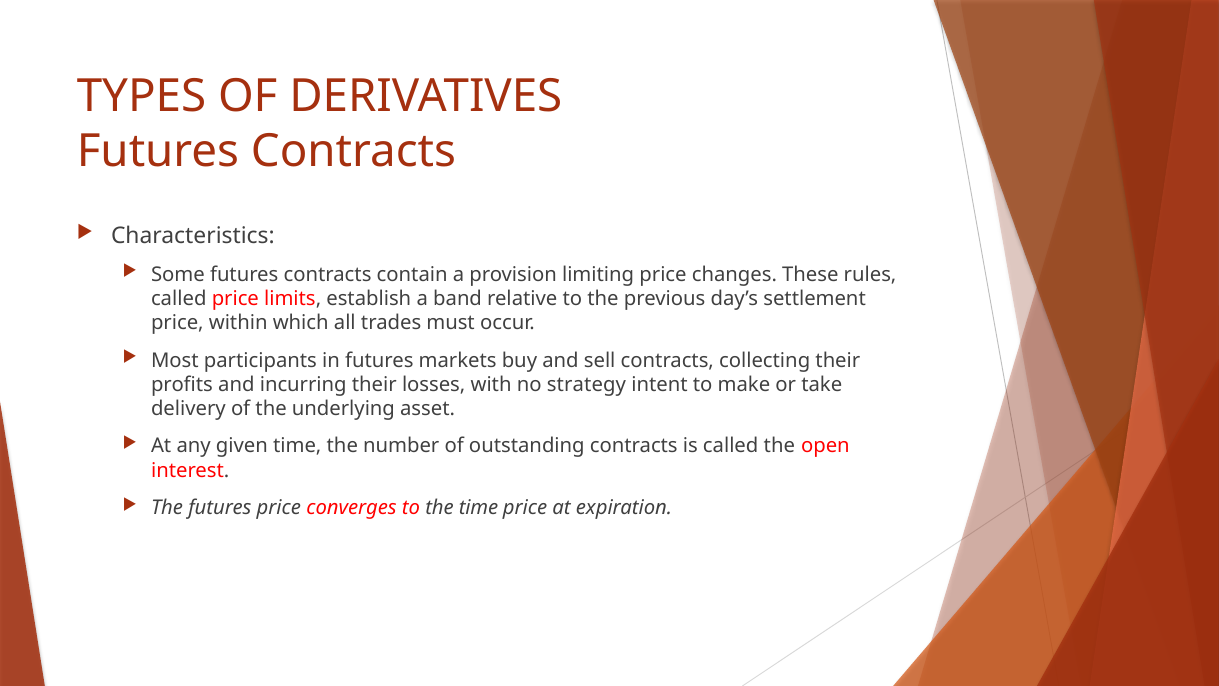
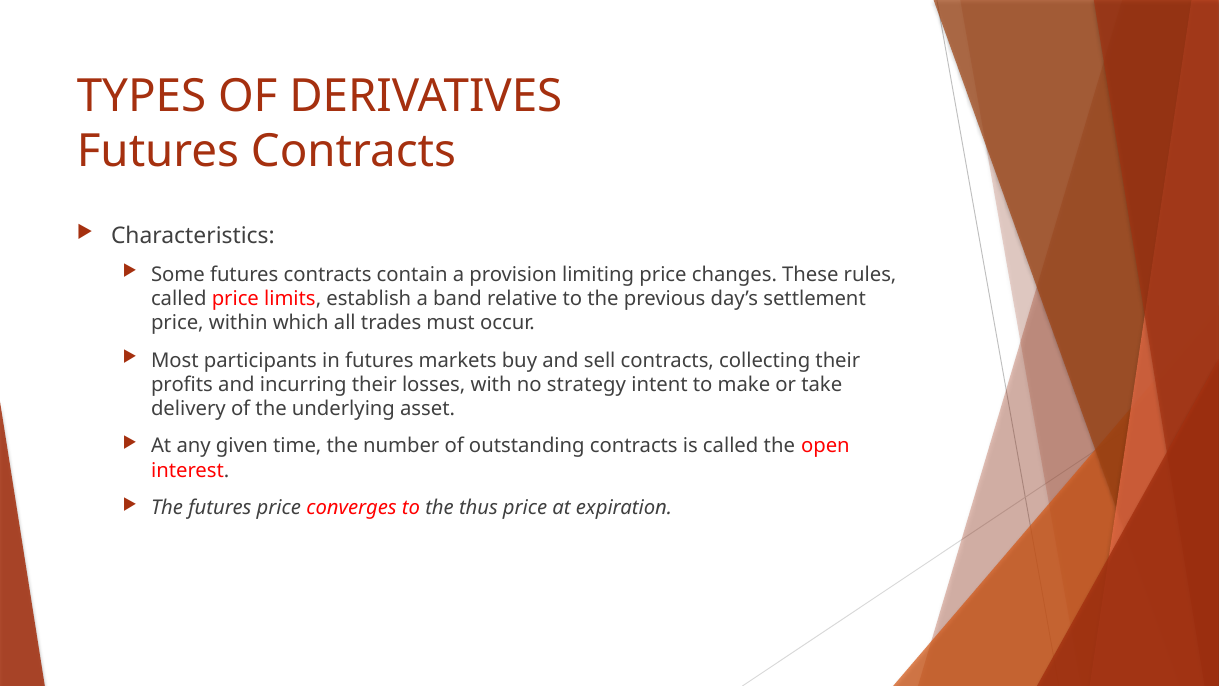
the time: time -> thus
